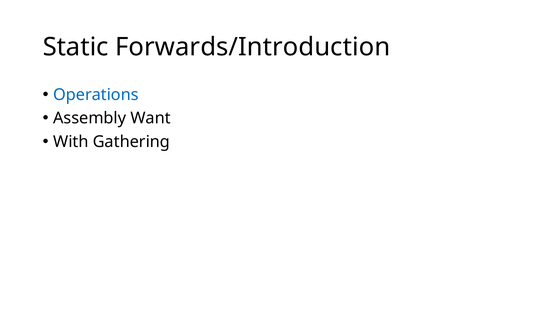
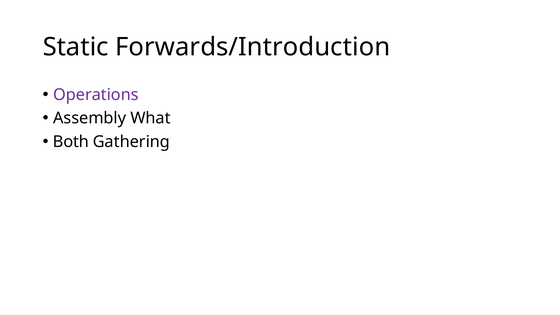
Operations colour: blue -> purple
Want: Want -> What
With: With -> Both
